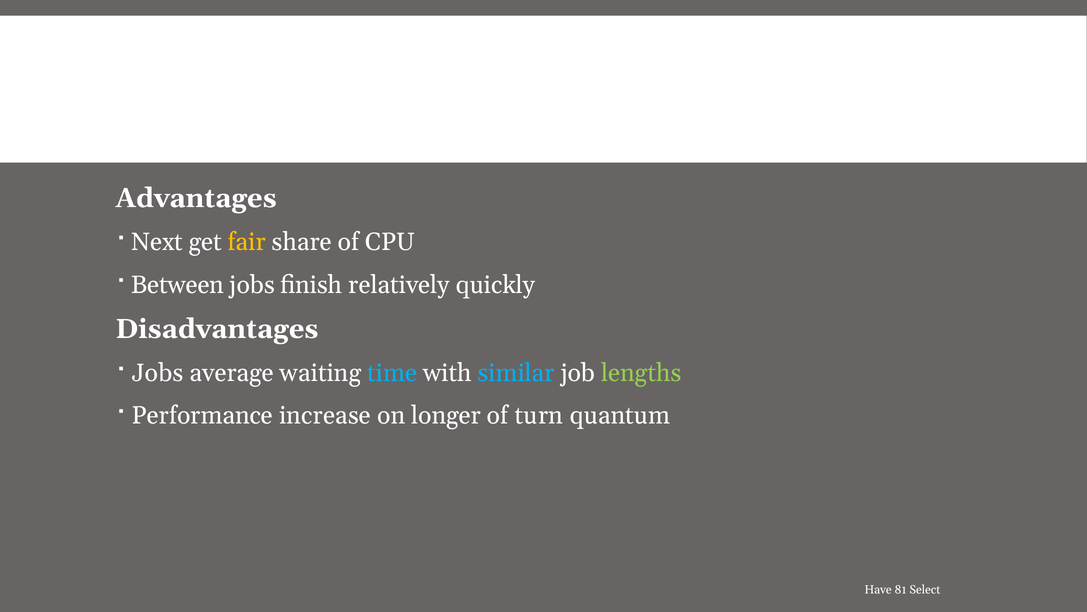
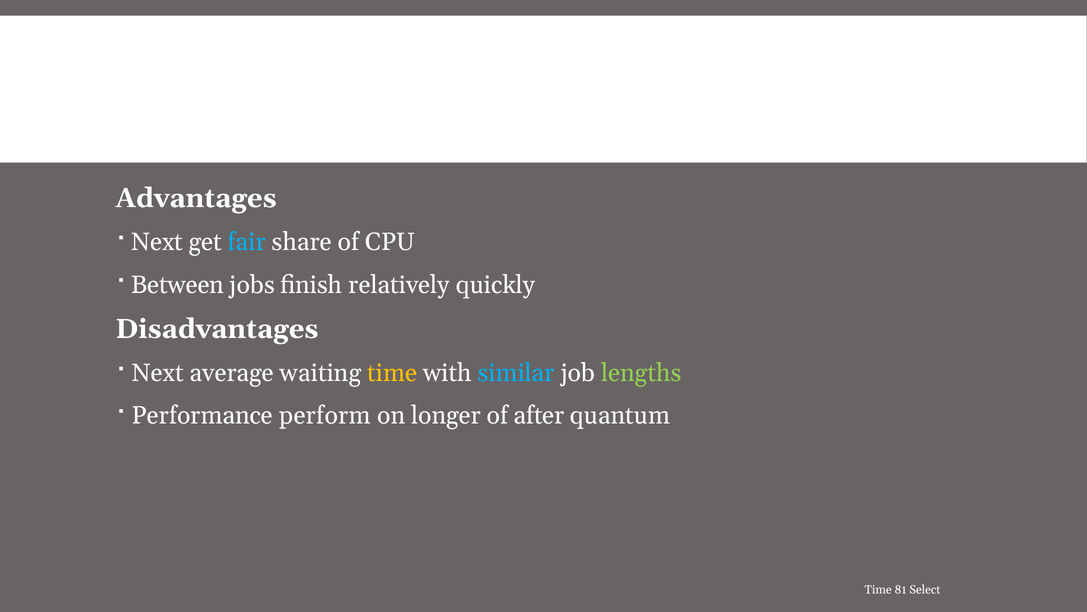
fair colour: yellow -> light blue
Jobs at (158, 373): Jobs -> Next
time at (392, 373) colour: light blue -> yellow
increase: increase -> perform
turn: turn -> after
Have at (878, 589): Have -> Time
